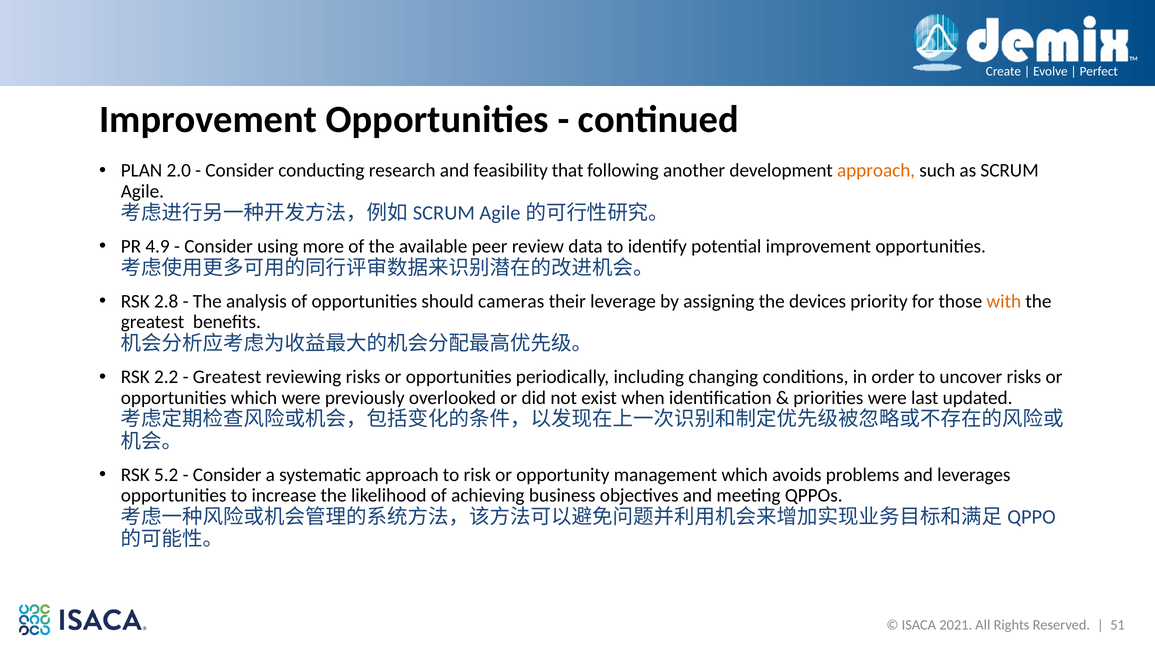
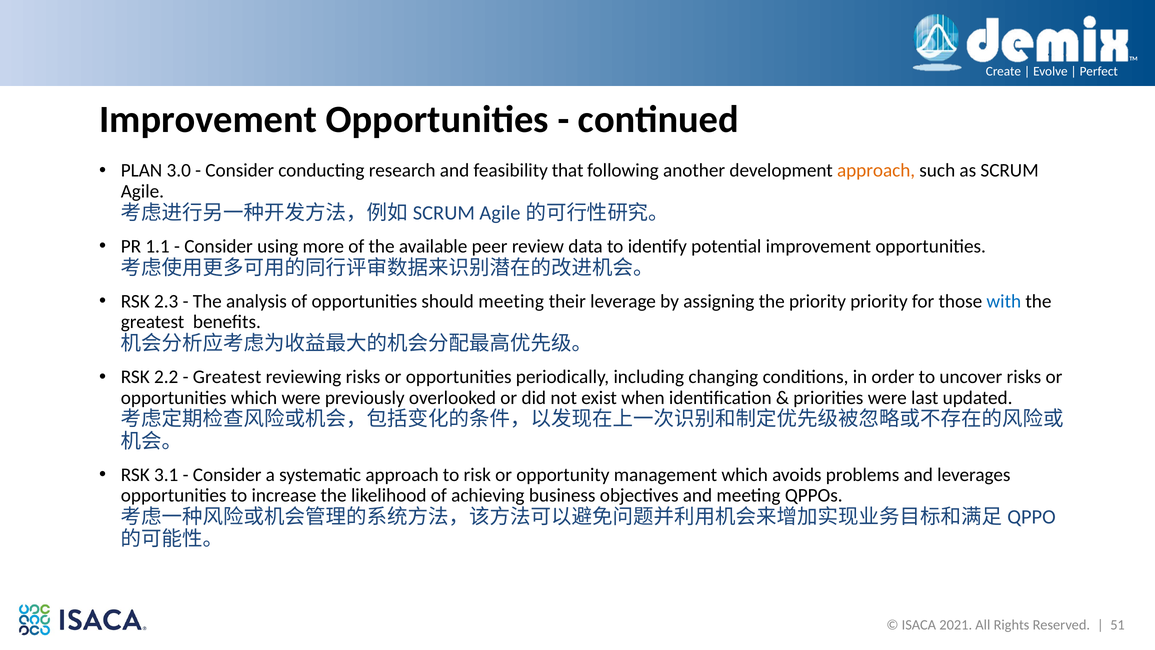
2.0: 2.0 -> 3.0
4.9: 4.9 -> 1.1
2.8: 2.8 -> 2.3
should cameras: cameras -> meeting
the devices: devices -> priority
with colour: orange -> blue
5.2: 5.2 -> 3.1
